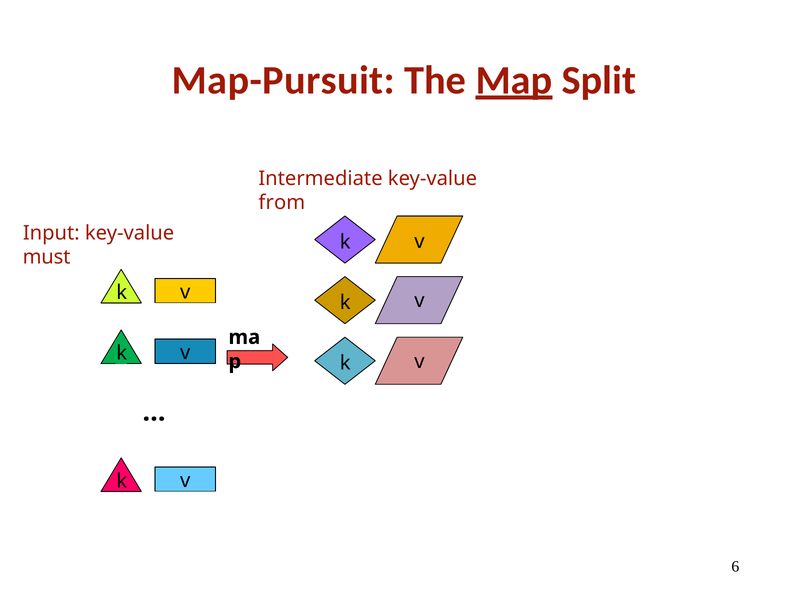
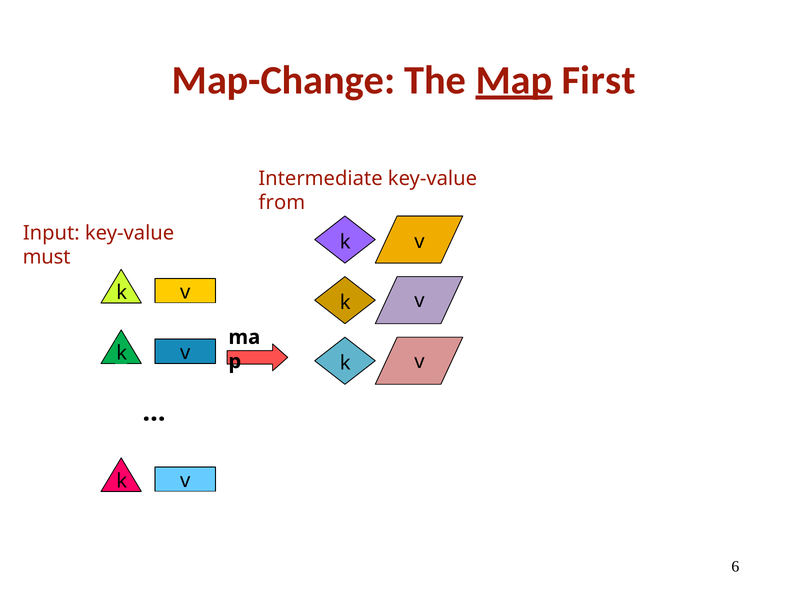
Map-Pursuit: Map-Pursuit -> Map-Change
Split: Split -> First
